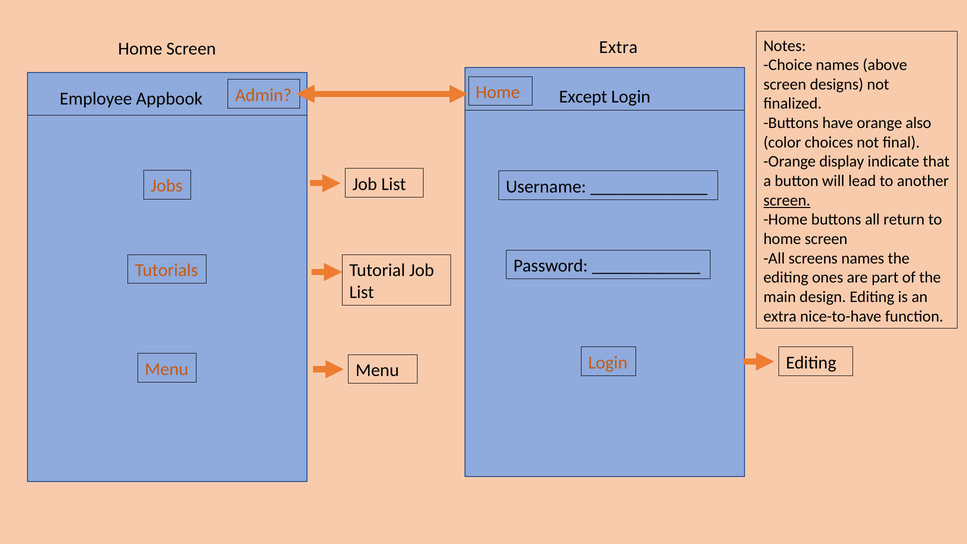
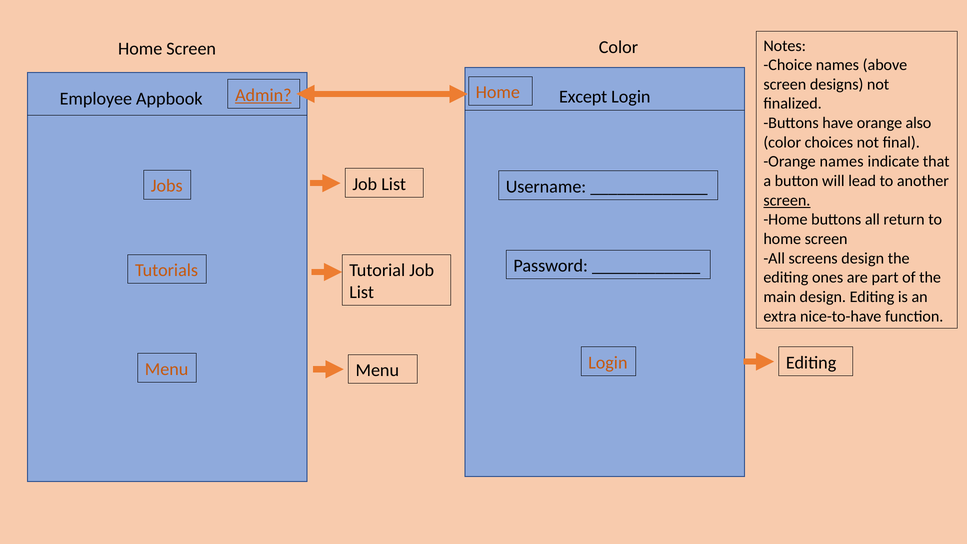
Screen Extra: Extra -> Color
Admin underline: none -> present
Orange display: display -> names
screens names: names -> design
